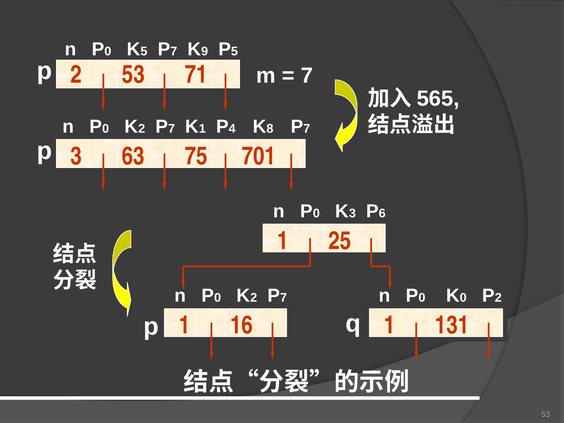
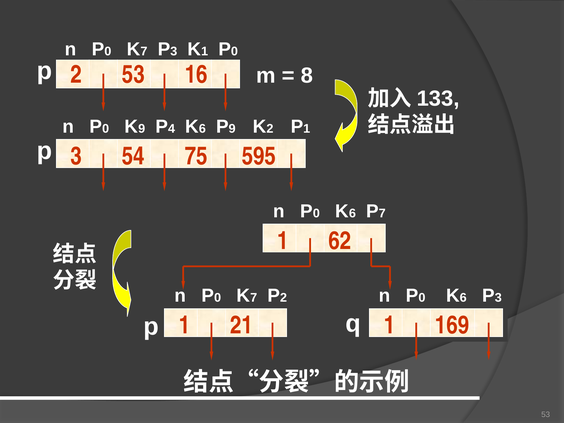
5 at (144, 51): 5 -> 7
7 at (174, 51): 7 -> 3
9 at (205, 51): 9 -> 1
5 at (234, 51): 5 -> 0
71: 71 -> 16
7 at (307, 76): 7 -> 8
565: 565 -> 133
2 at (142, 129): 2 -> 9
7 at (171, 129): 7 -> 4
1 at (202, 129): 1 -> 6
P 4: 4 -> 9
8 at (270, 129): 8 -> 2
7 at (307, 129): 7 -> 1
63: 63 -> 54
701: 701 -> 595
3 at (352, 213): 3 -> 6
P 6: 6 -> 7
25: 25 -> 62
2 at (254, 298): 2 -> 7
7 at (284, 298): 7 -> 2
0 at (463, 298): 0 -> 6
2 at (498, 298): 2 -> 3
16: 16 -> 21
131: 131 -> 169
